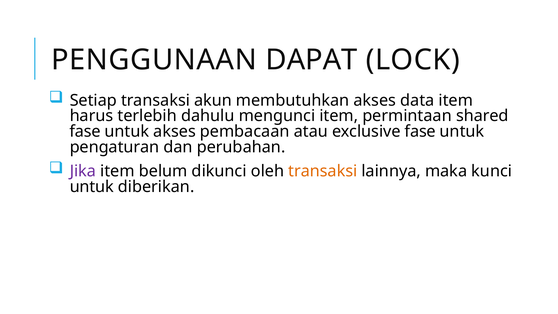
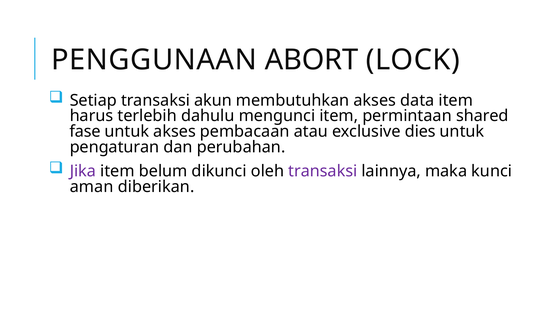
DAPAT: DAPAT -> ABORT
exclusive fase: fase -> dies
transaksi at (323, 171) colour: orange -> purple
untuk at (92, 187): untuk -> aman
